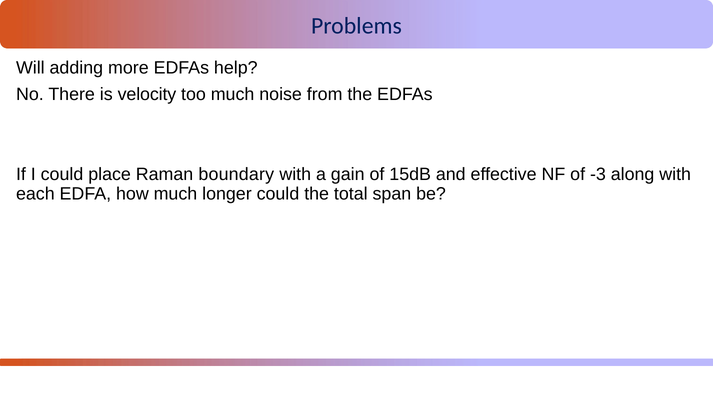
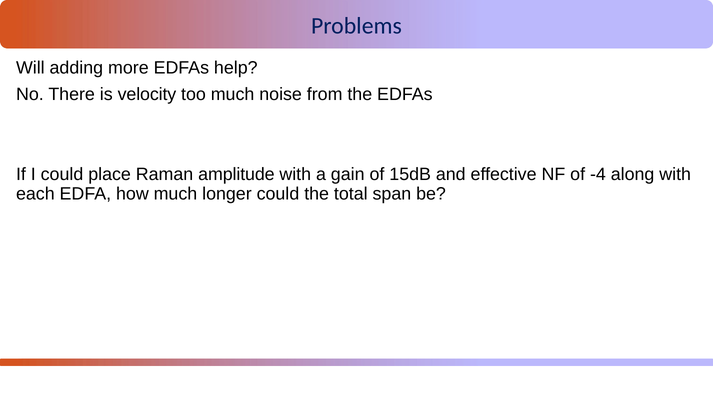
boundary: boundary -> amplitude
-3: -3 -> -4
